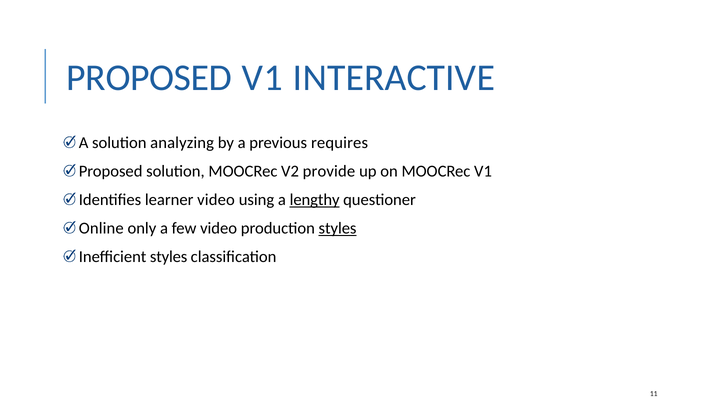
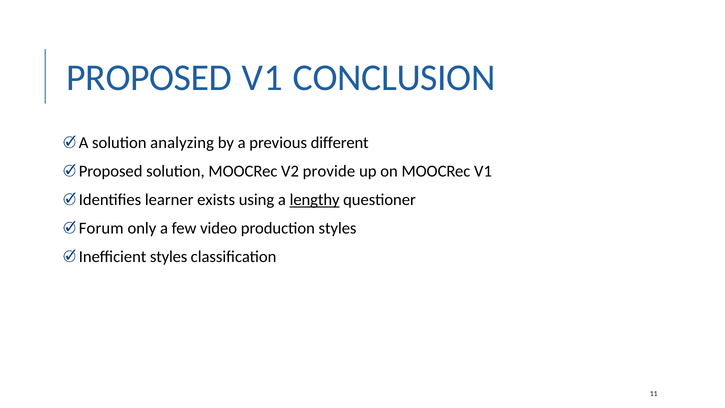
INTERACTIVE: INTERACTIVE -> CONCLUSION
requires: requires -> different
learner video: video -> exists
Online: Online -> Forum
styles at (338, 228) underline: present -> none
